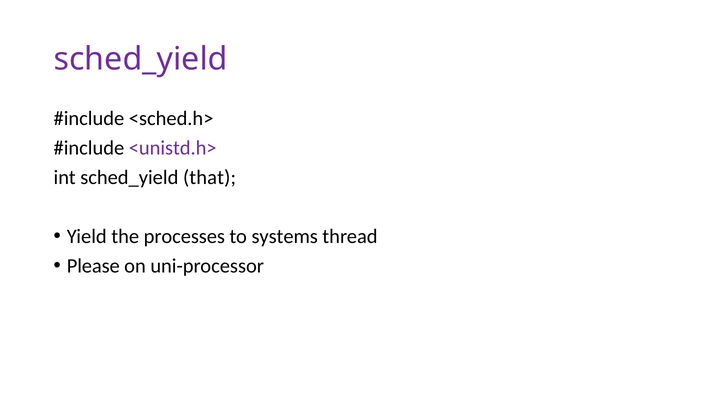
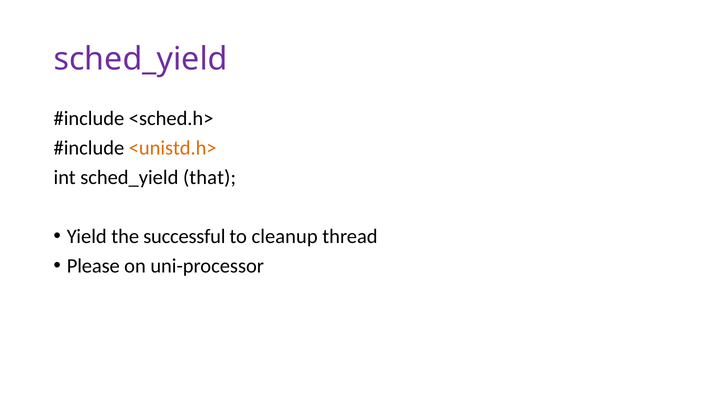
<unistd.h> colour: purple -> orange
processes: processes -> successful
systems: systems -> cleanup
